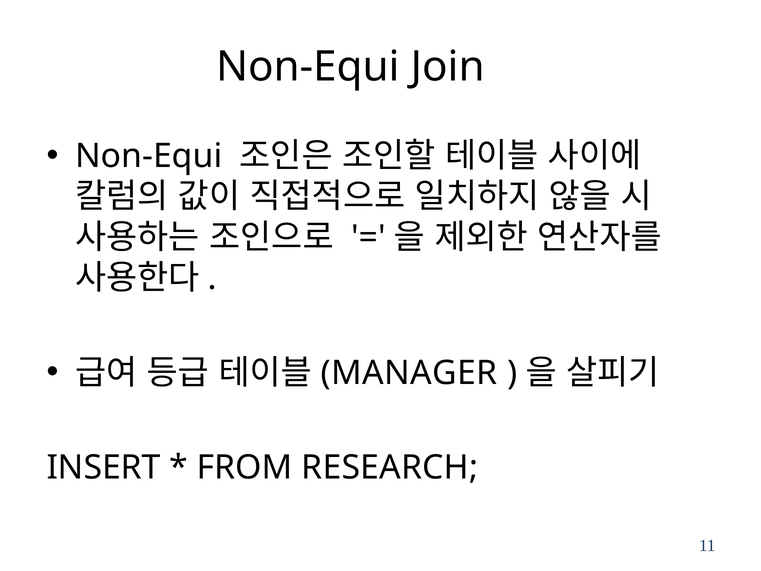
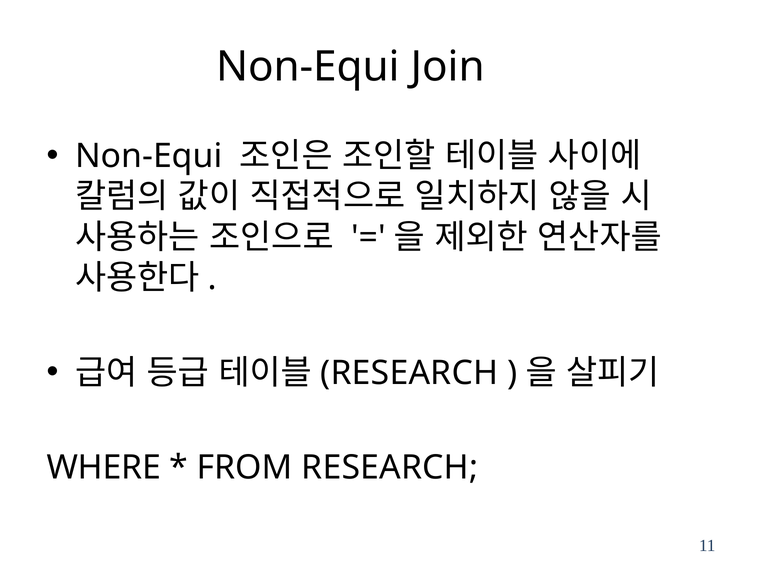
MANAGER at (409, 373): MANAGER -> RESEARCH
INSERT: INSERT -> WHERE
